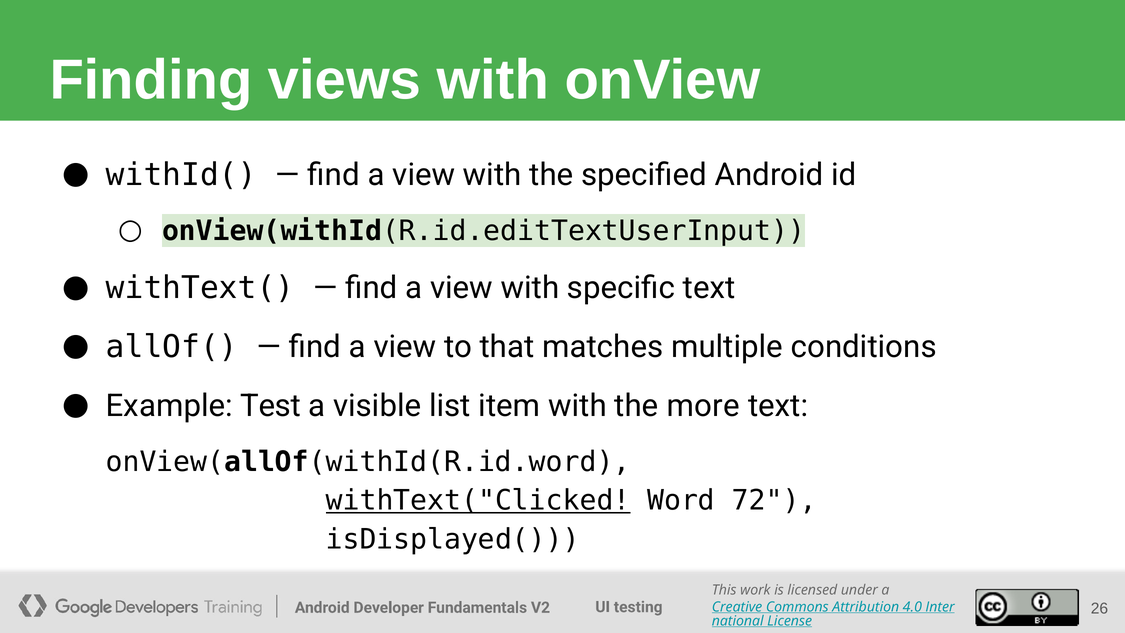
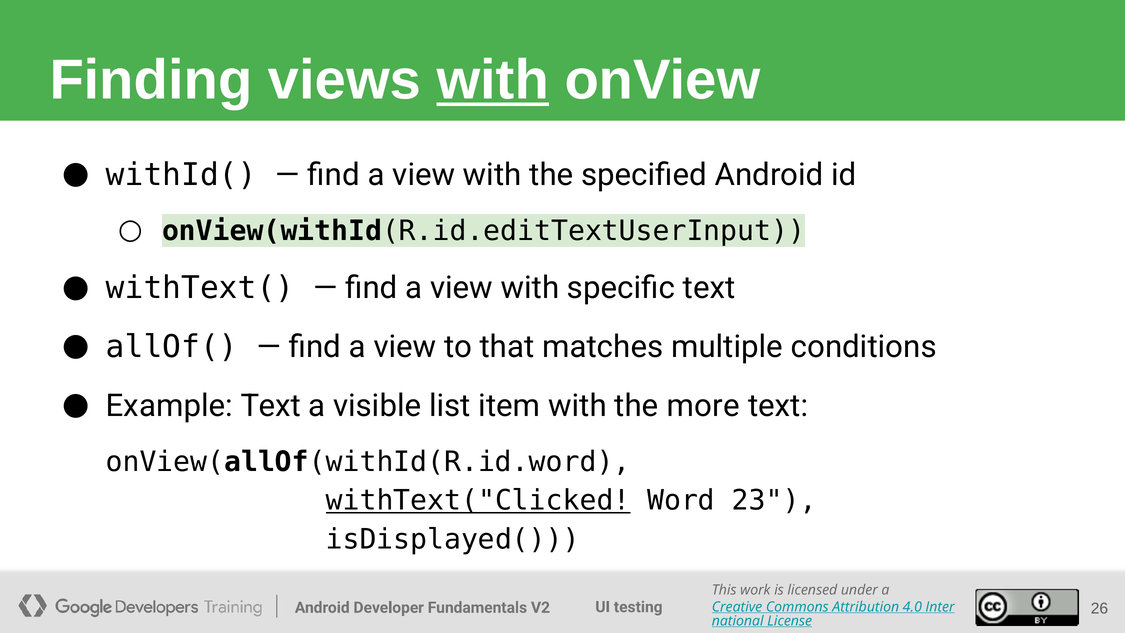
with at (493, 80) underline: none -> present
Example Test: Test -> Text
72: 72 -> 23
